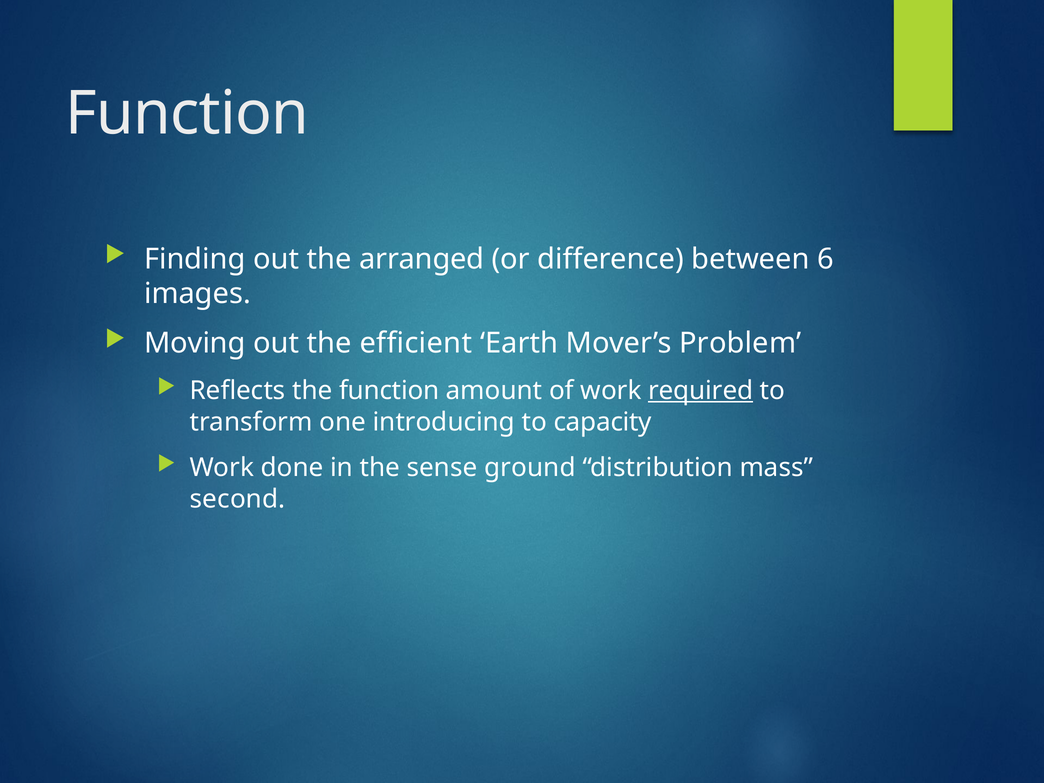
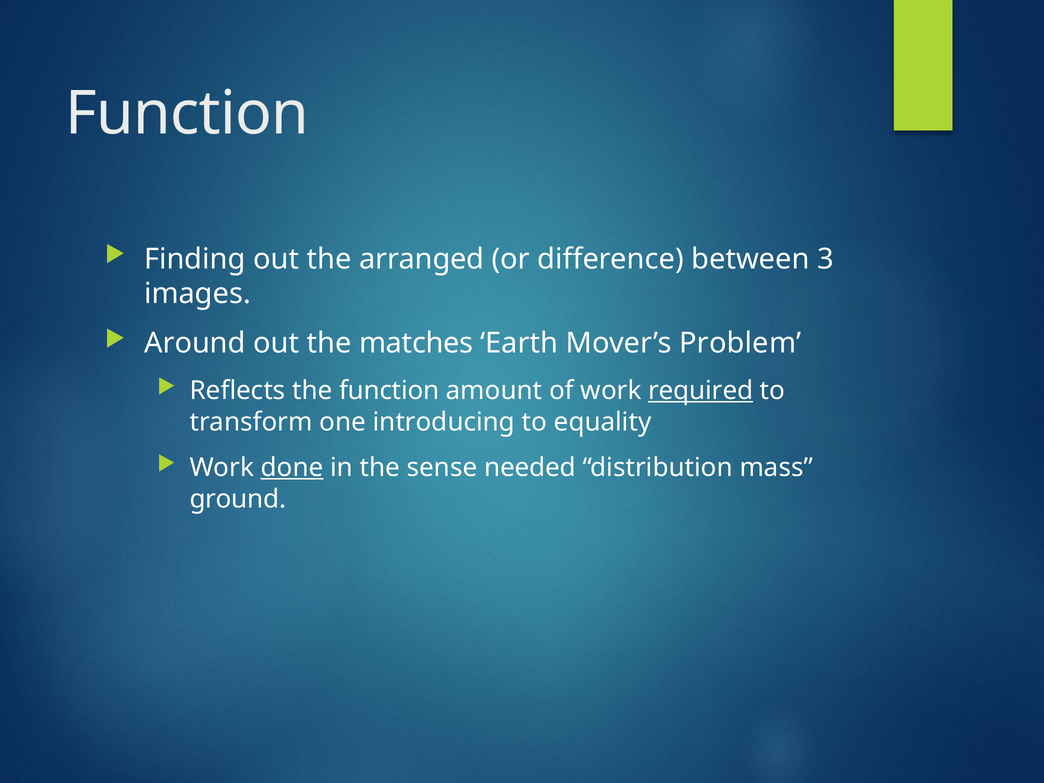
6: 6 -> 3
Moving: Moving -> Around
efficient: efficient -> matches
capacity: capacity -> equality
done underline: none -> present
ground: ground -> needed
second: second -> ground
